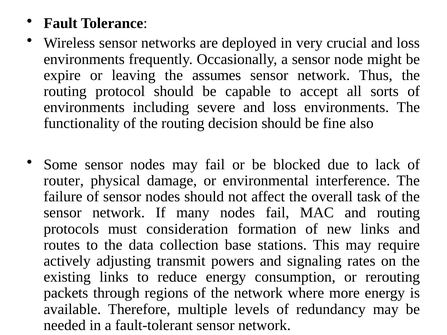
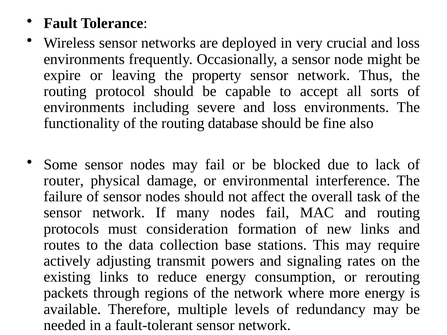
assumes: assumes -> property
decision: decision -> database
